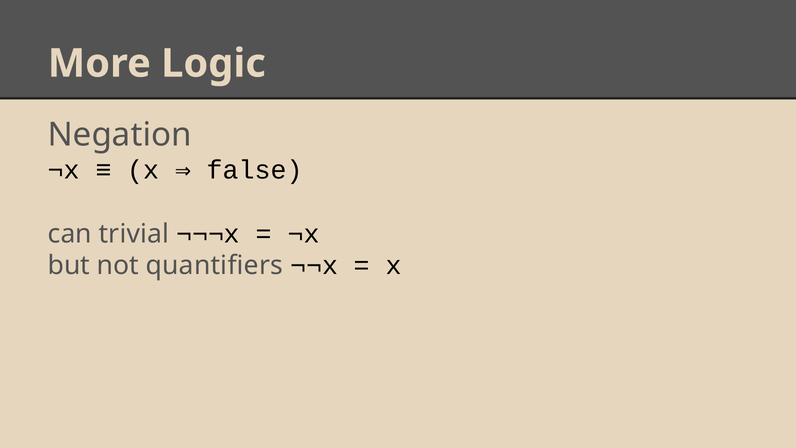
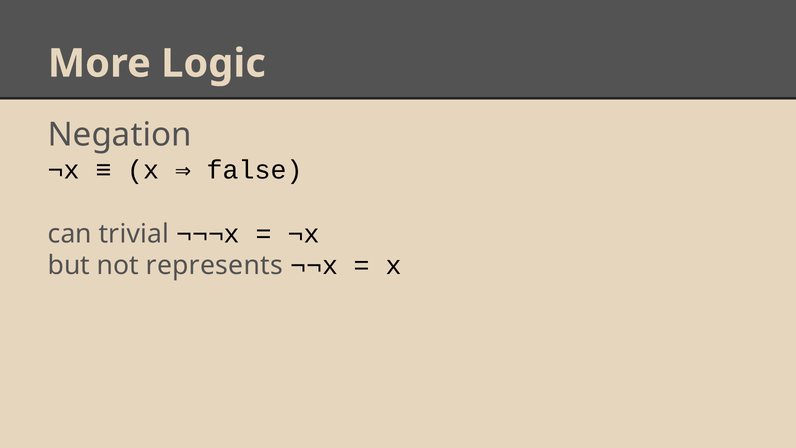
quantifiers: quantifiers -> represents
